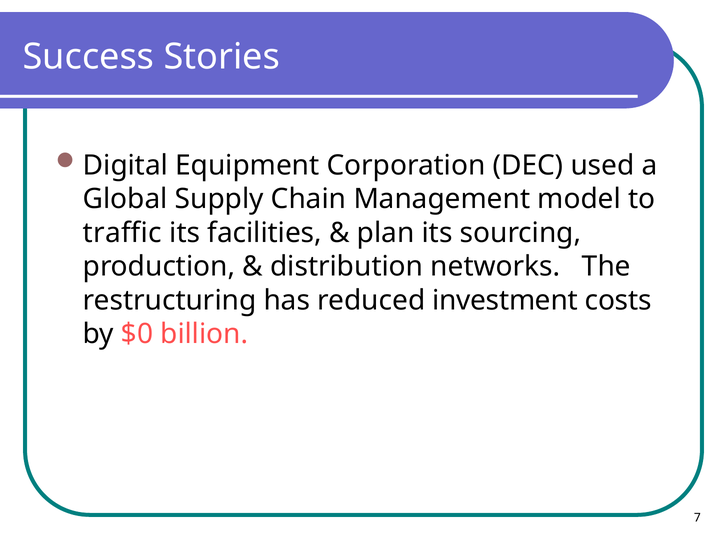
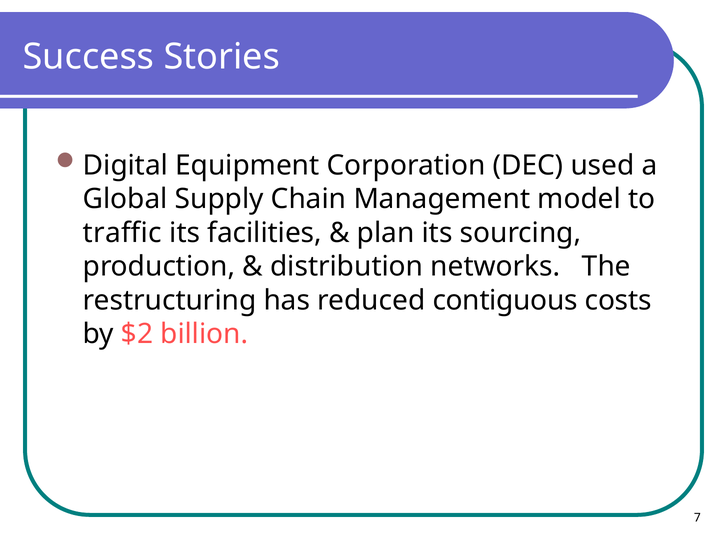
investment: investment -> contiguous
$0: $0 -> $2
